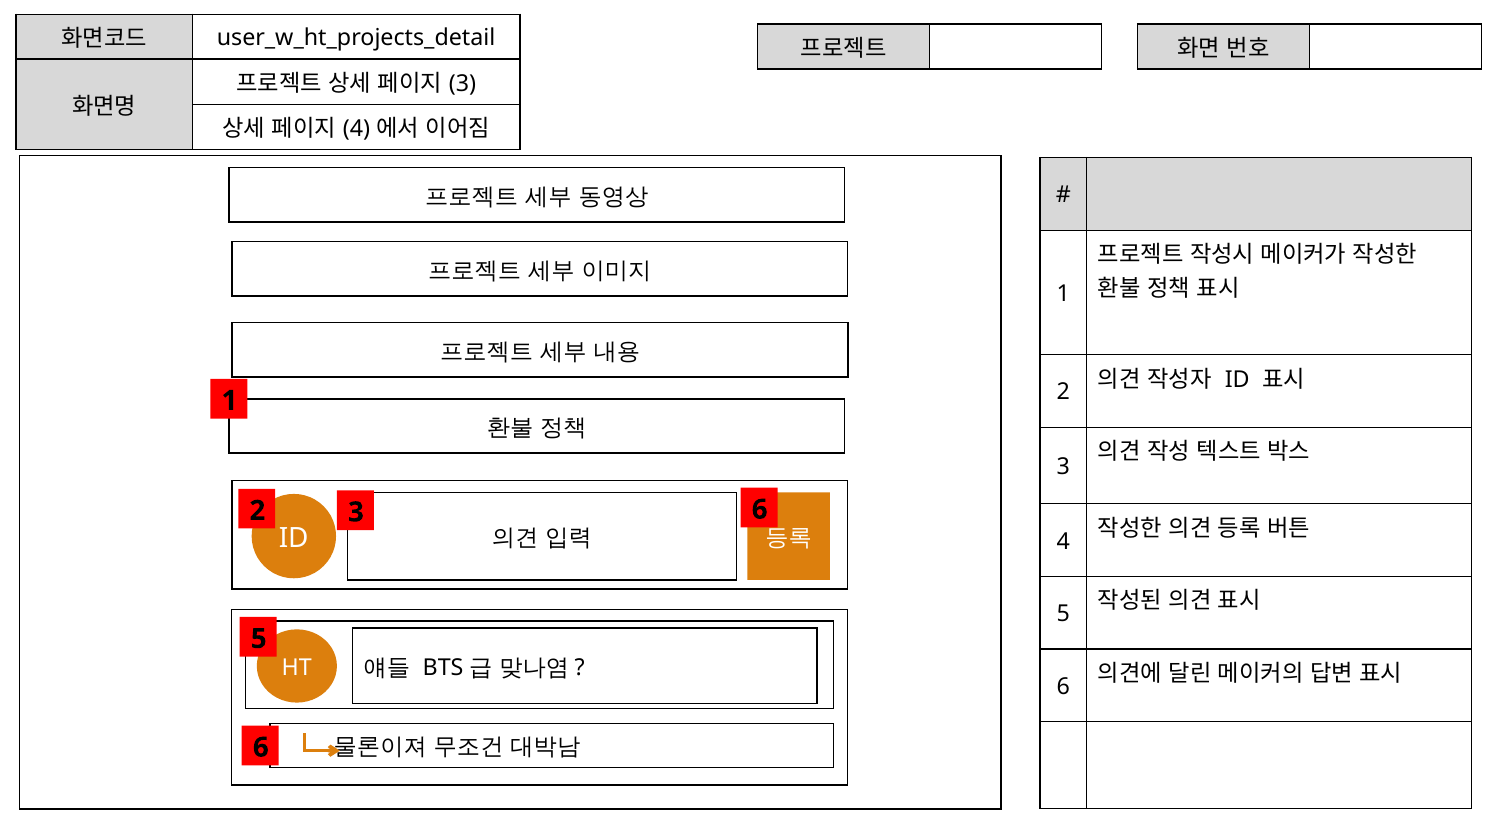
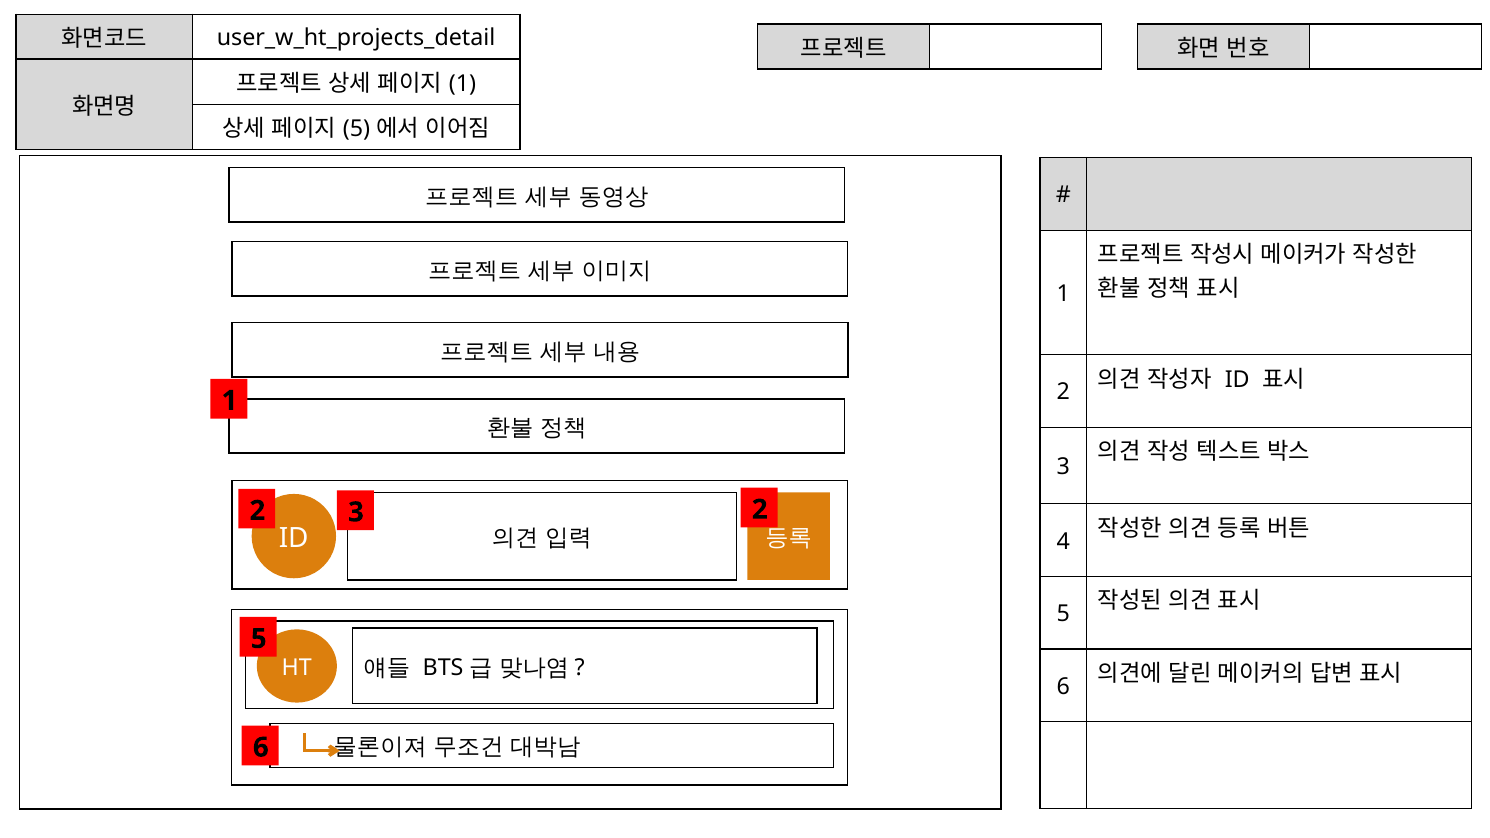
3 at (463, 84): 3 -> 1
4 at (356, 129): 4 -> 5
3 6: 6 -> 2
